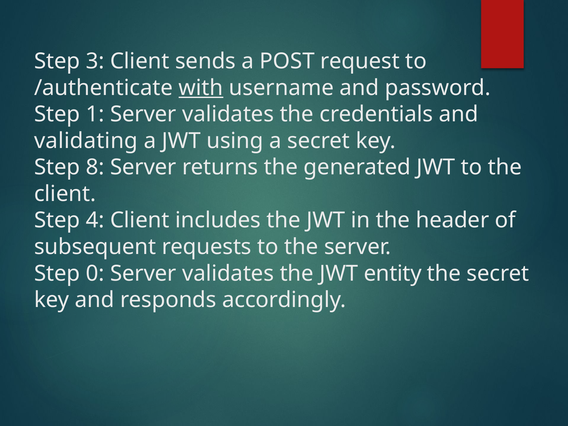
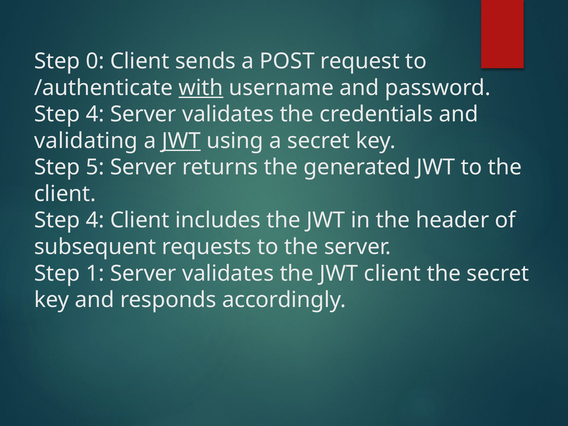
3: 3 -> 0
1 at (95, 114): 1 -> 4
JWT at (181, 141) underline: none -> present
8: 8 -> 5
0: 0 -> 1
JWT entity: entity -> client
